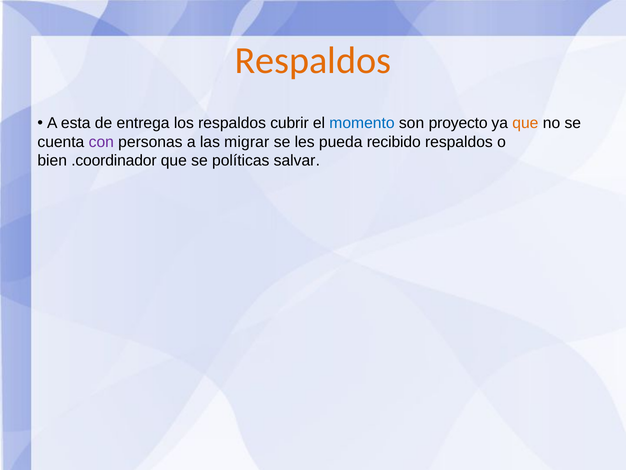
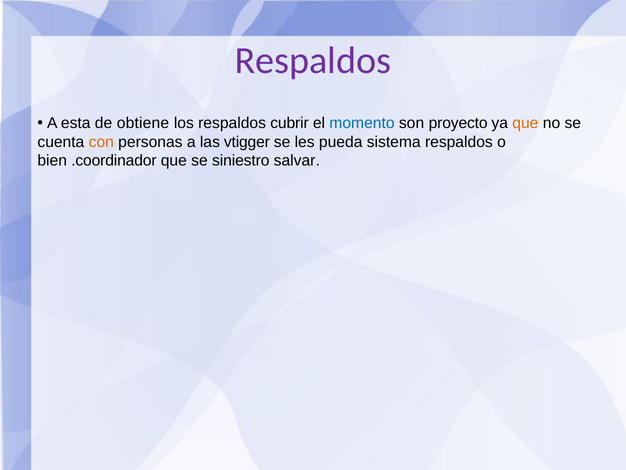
Respaldos at (313, 61) colour: orange -> purple
entrega: entrega -> obtiene
con colour: purple -> orange
migrar: migrar -> vtigger
recibido: recibido -> sistema
políticas: políticas -> siniestro
